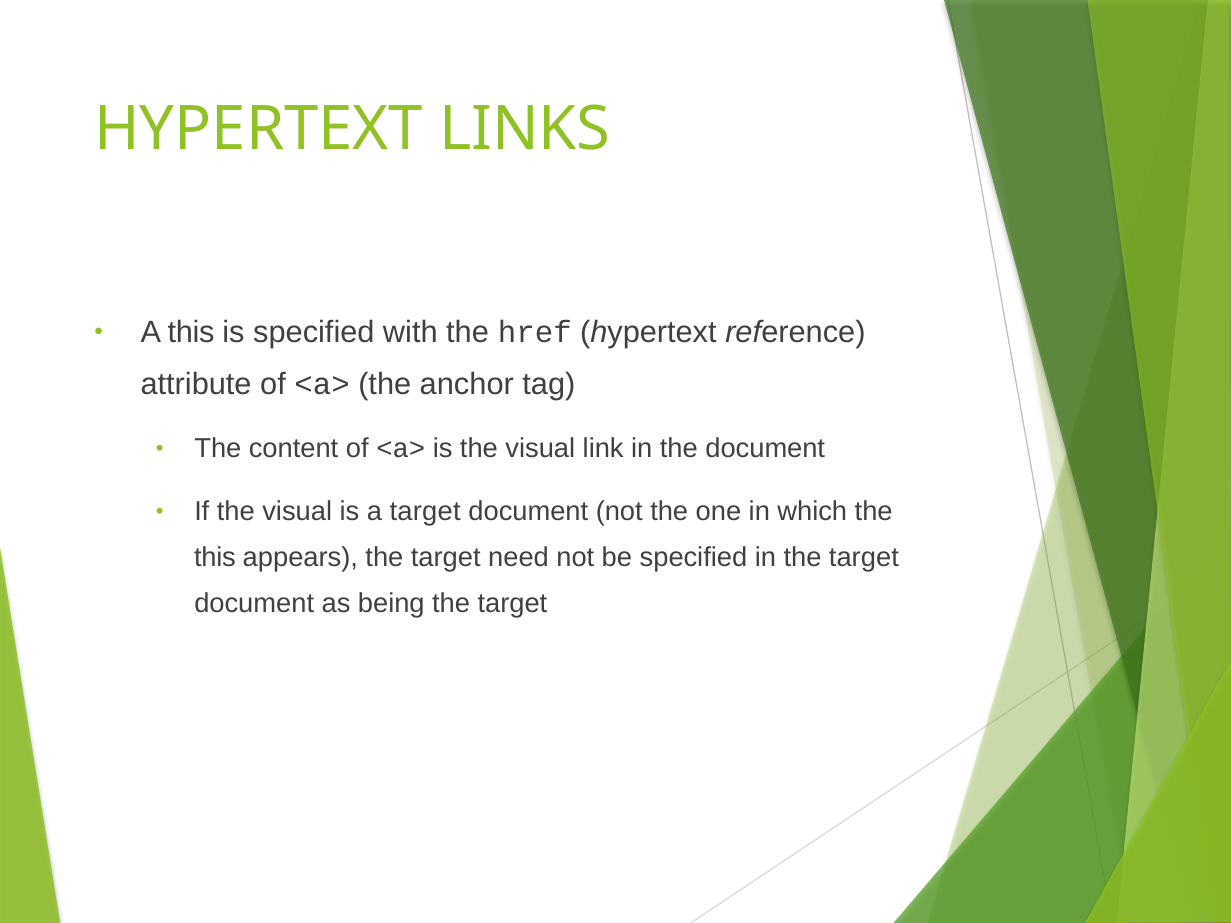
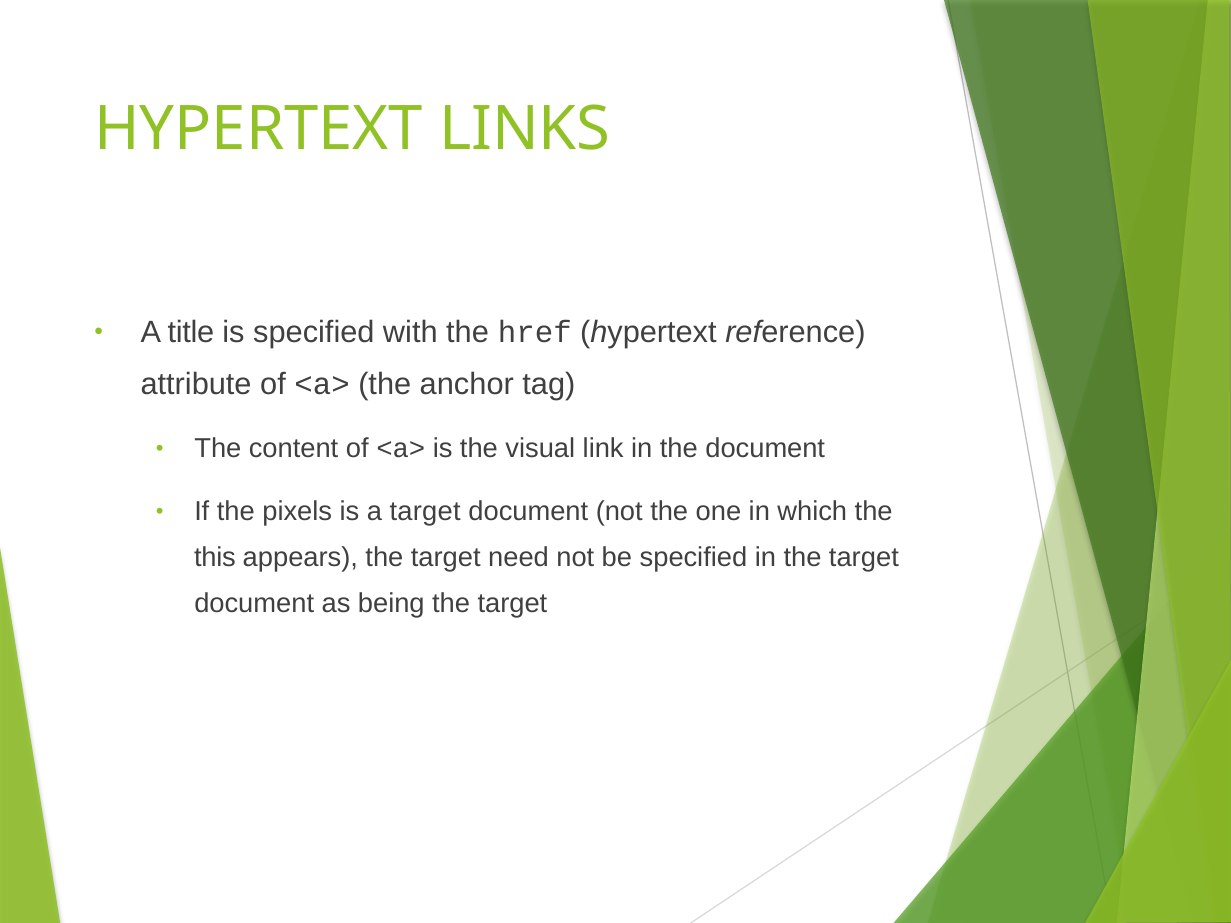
A this: this -> title
If the visual: visual -> pixels
